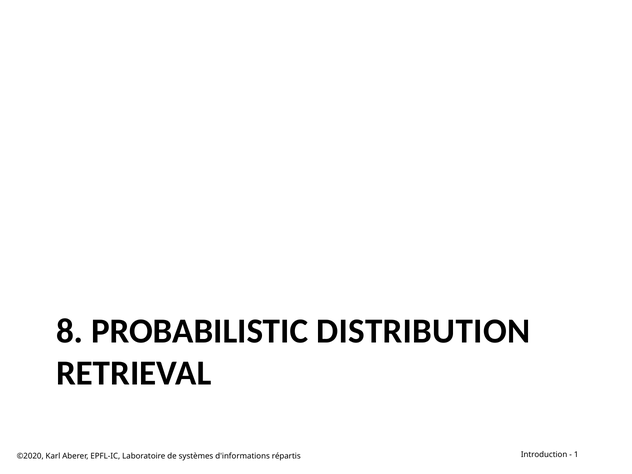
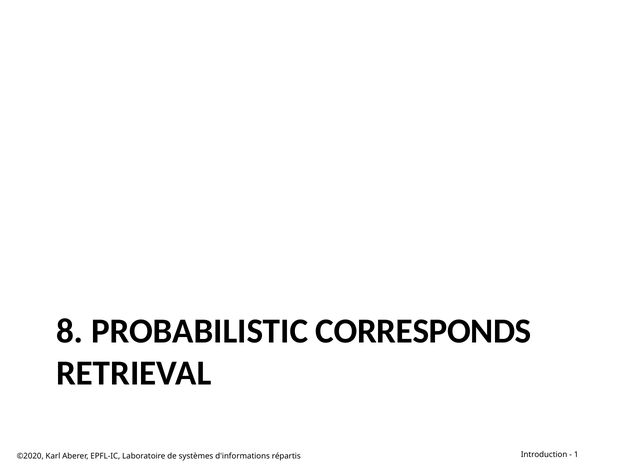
DISTRIBUTION: DISTRIBUTION -> CORRESPONDS
